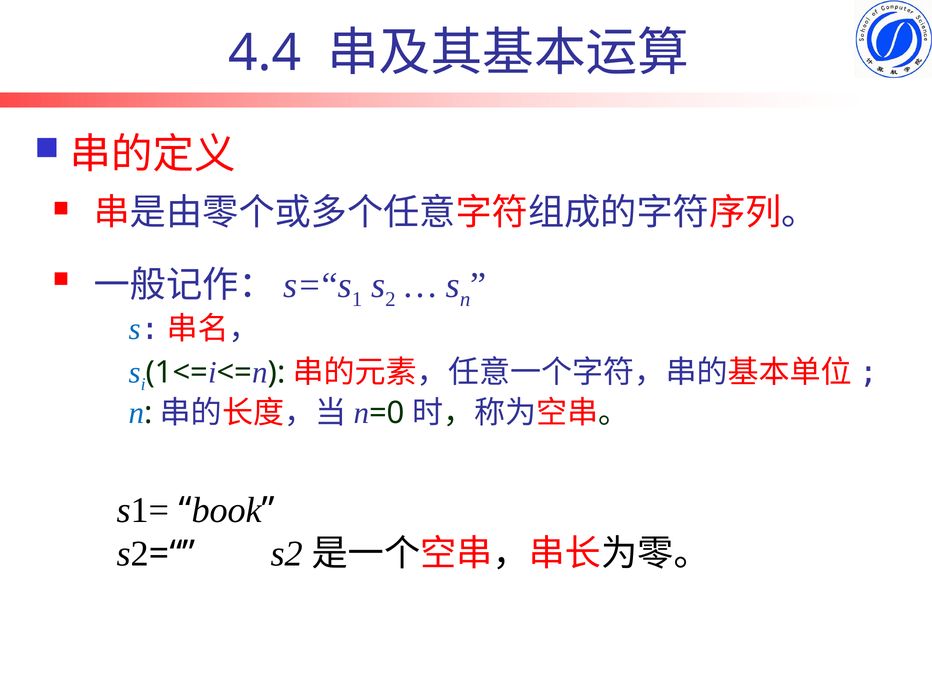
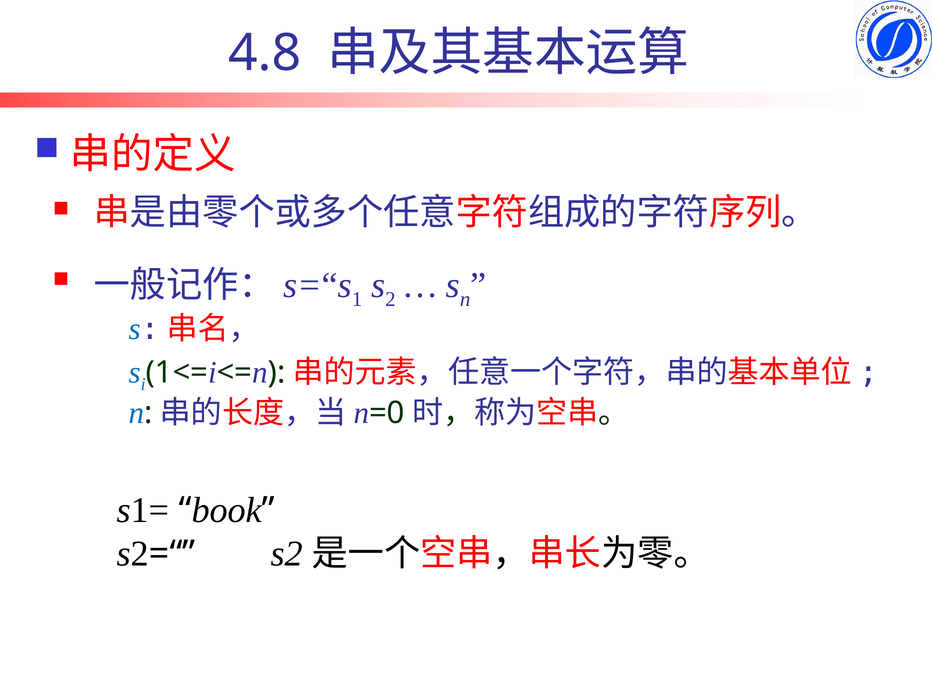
4.4: 4.4 -> 4.8
